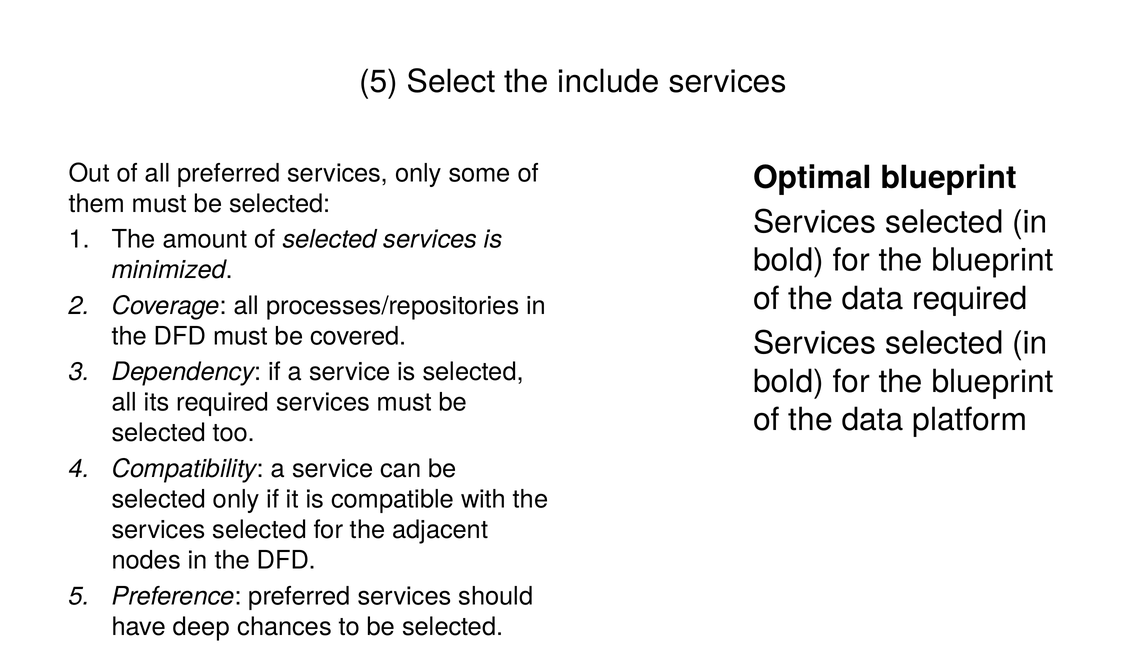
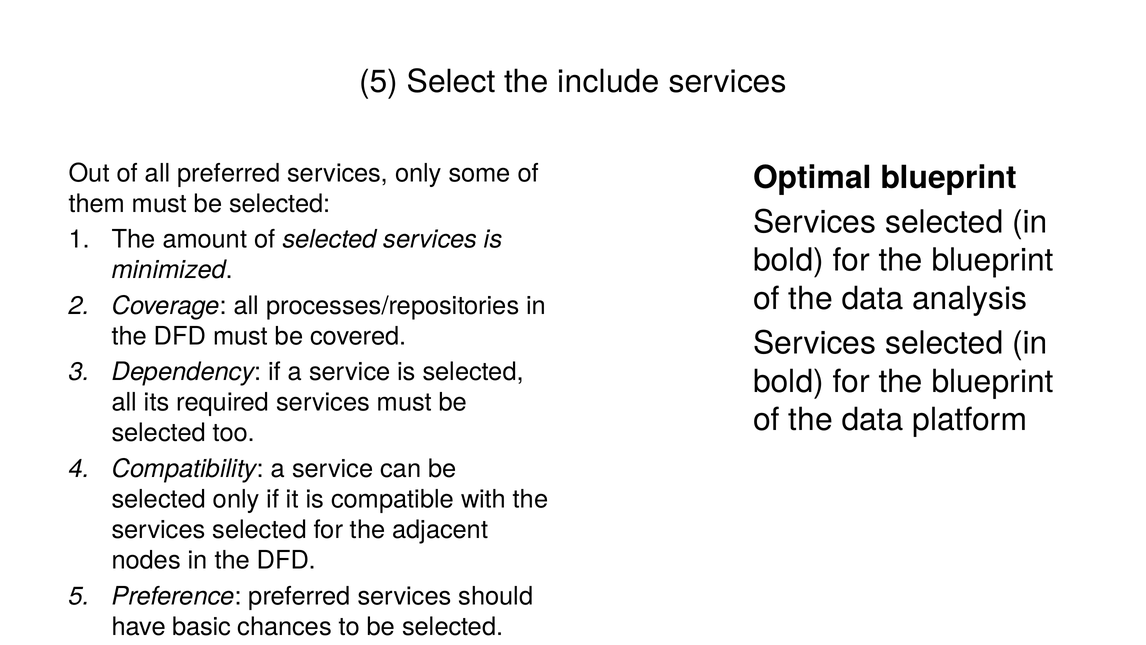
data required: required -> analysis
deep: deep -> basic
